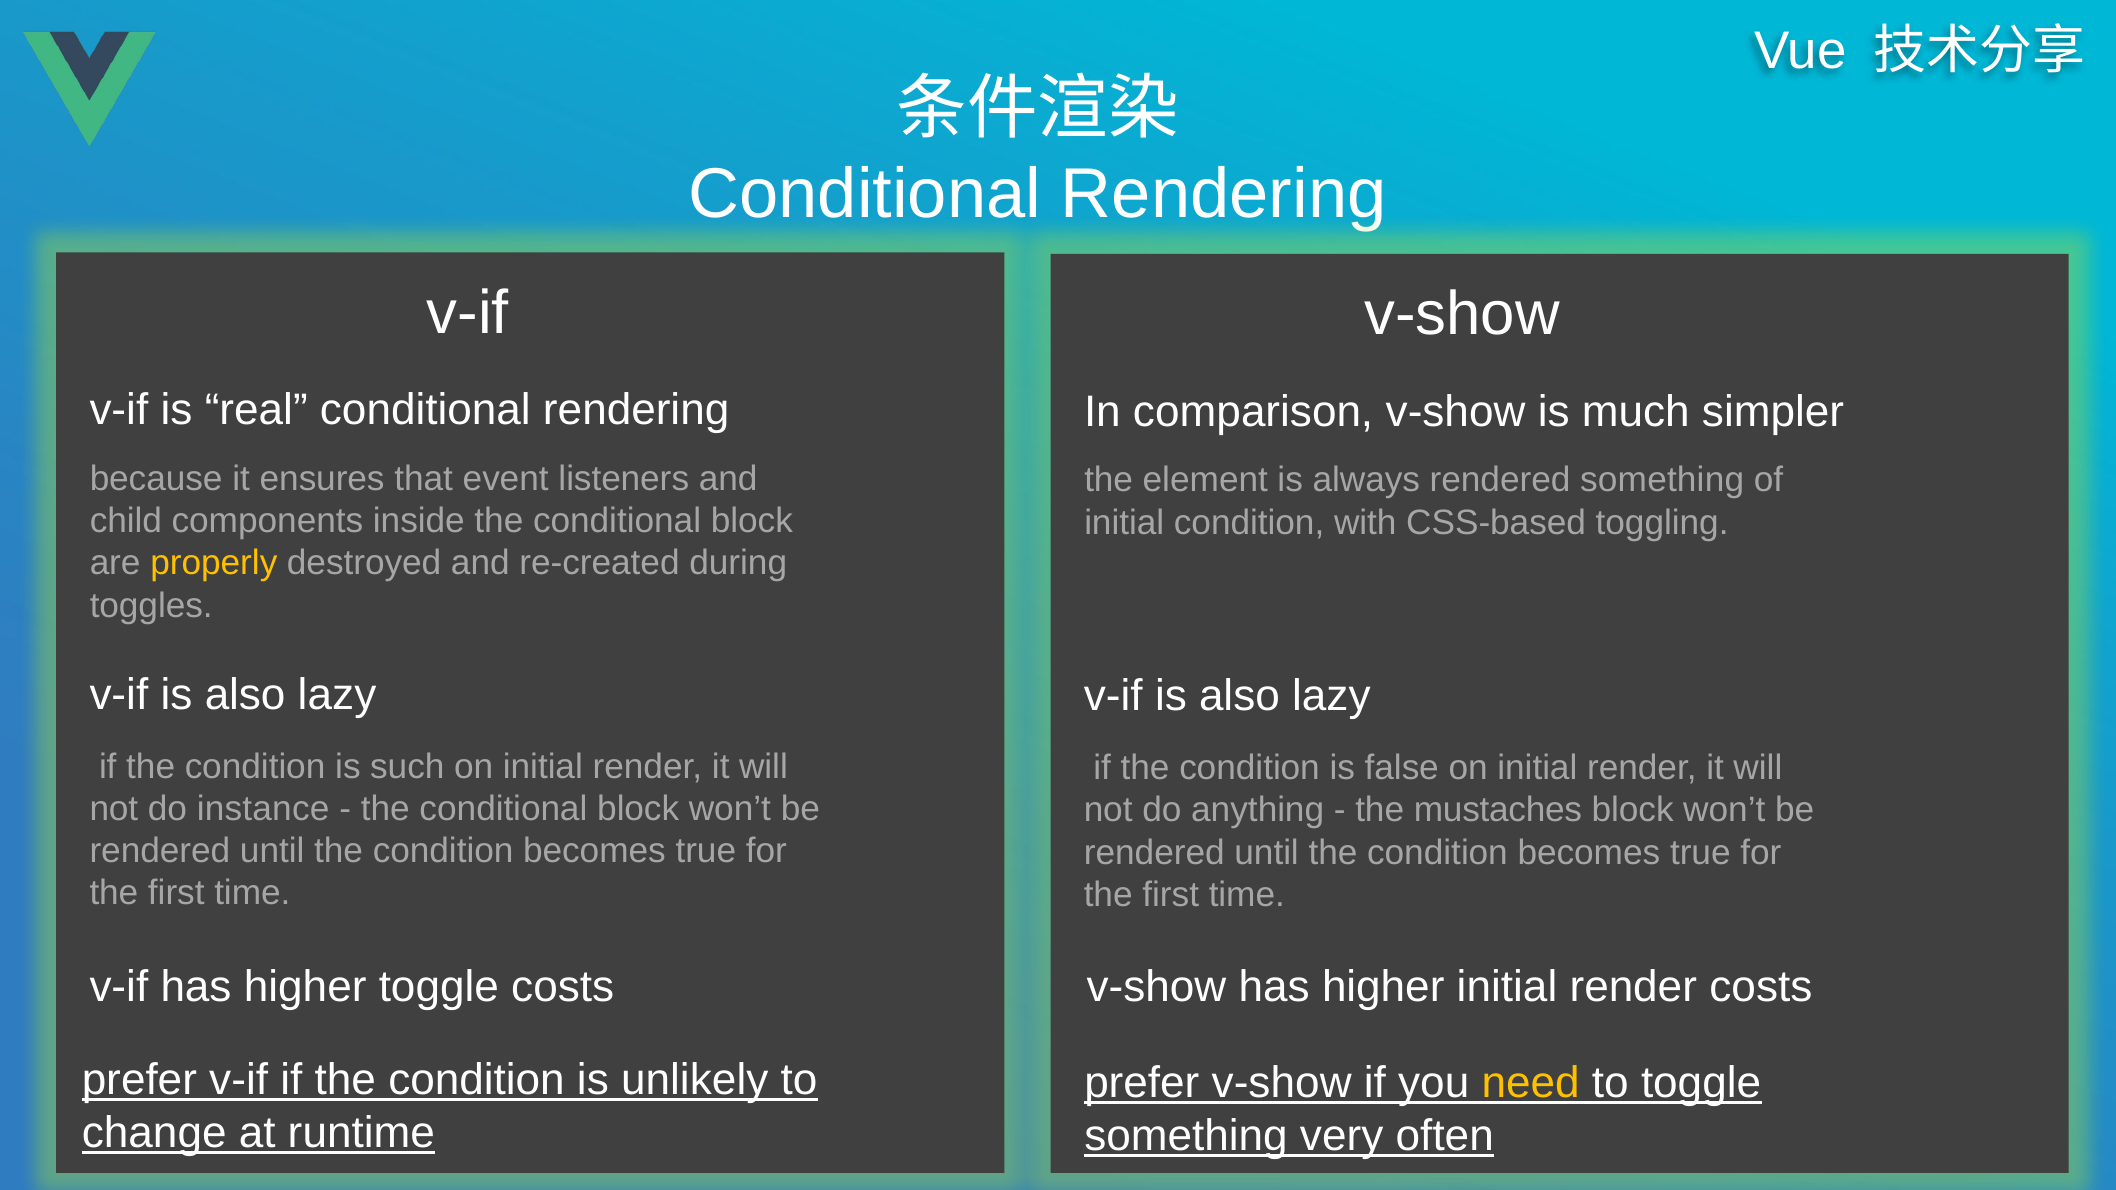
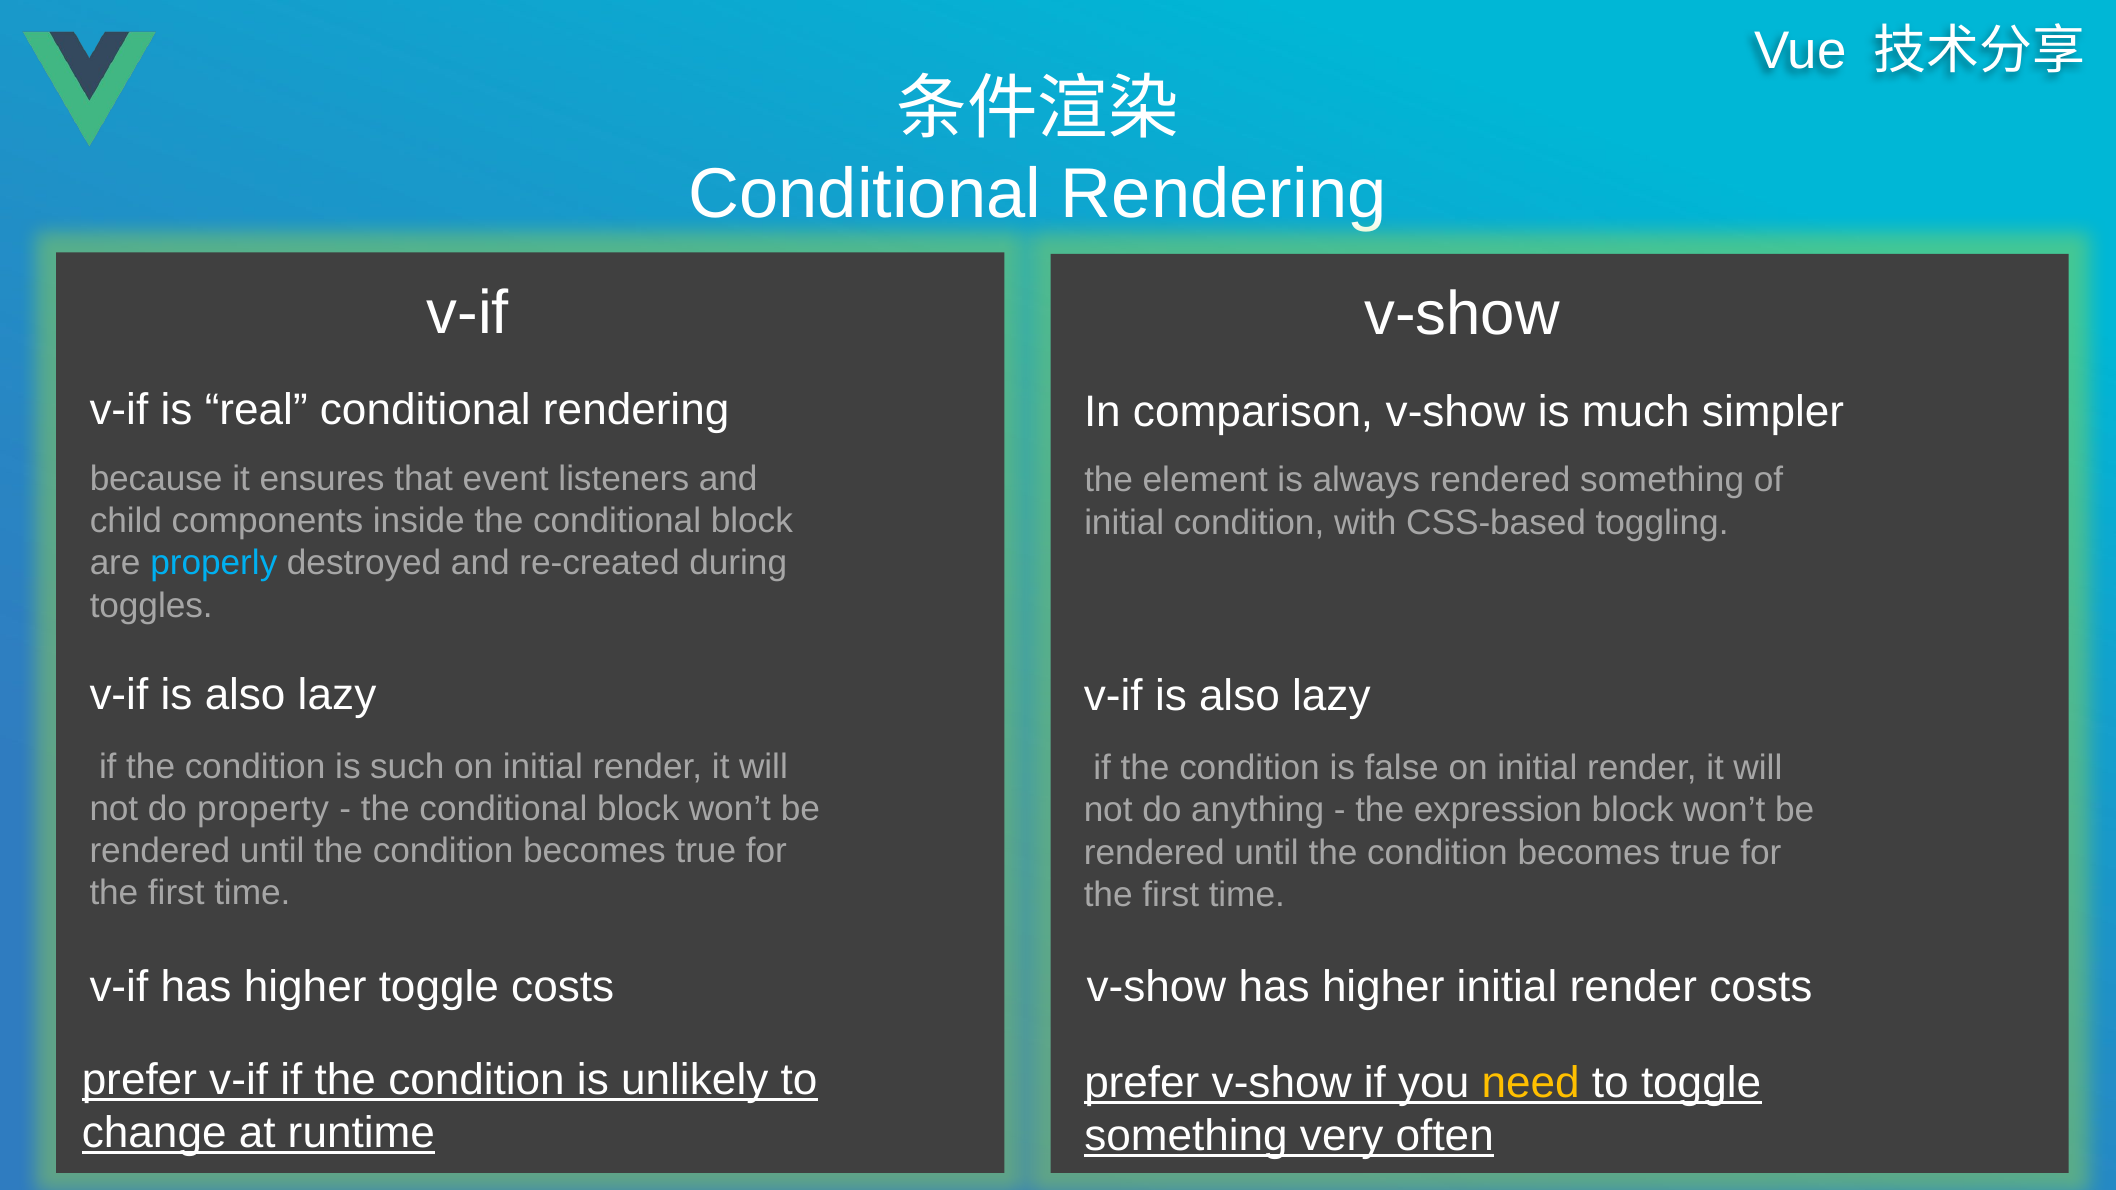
properly colour: yellow -> light blue
instance: instance -> property
mustaches: mustaches -> expression
